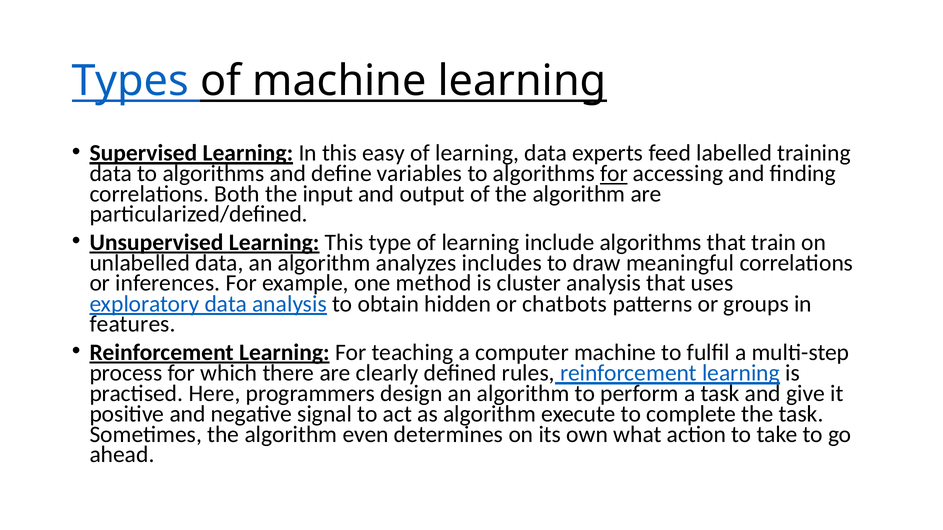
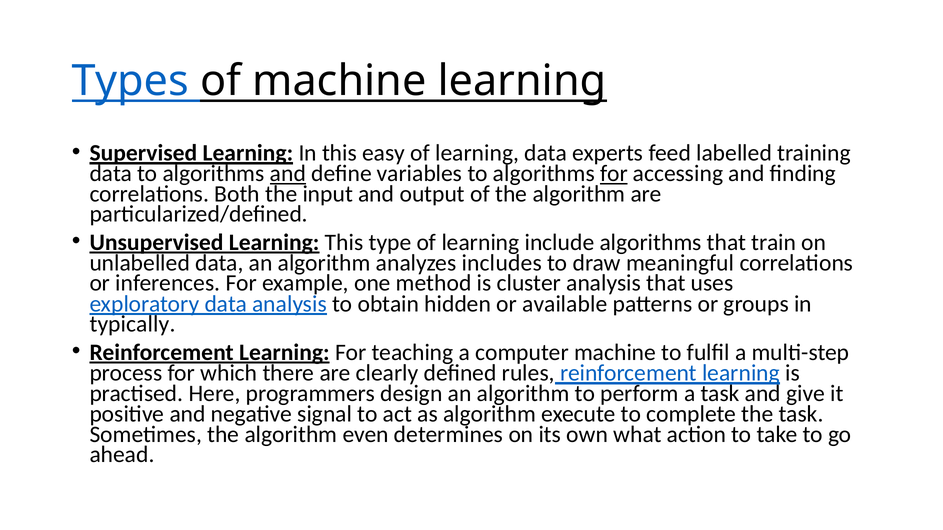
and at (288, 174) underline: none -> present
chatbots: chatbots -> available
features: features -> typically
